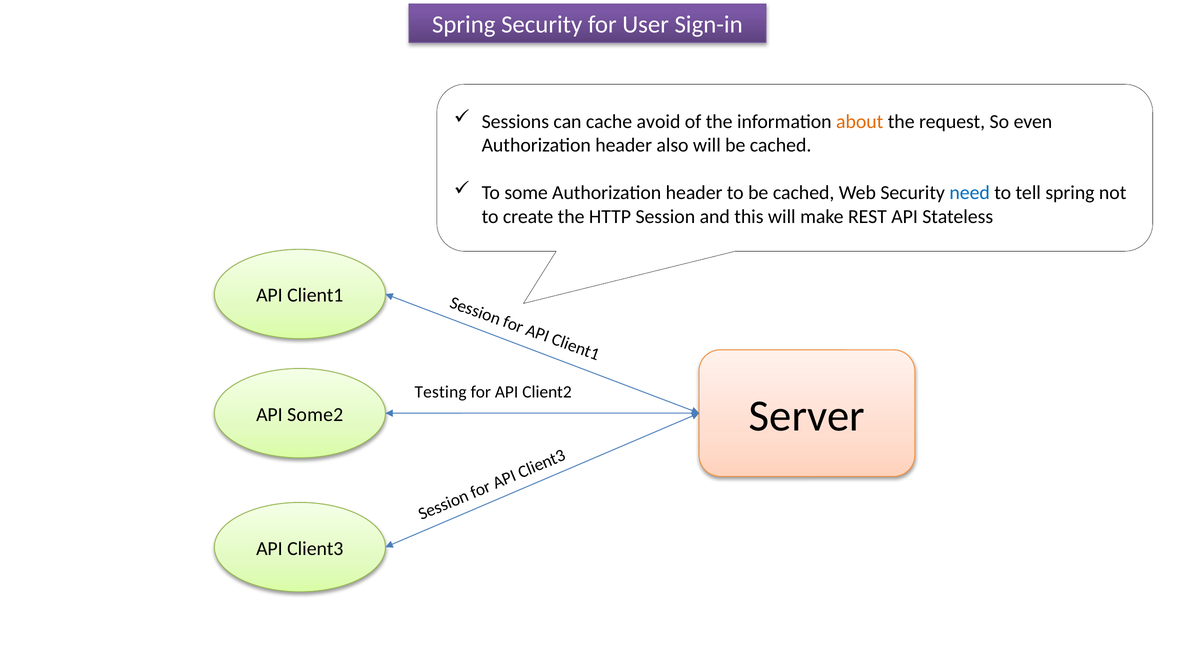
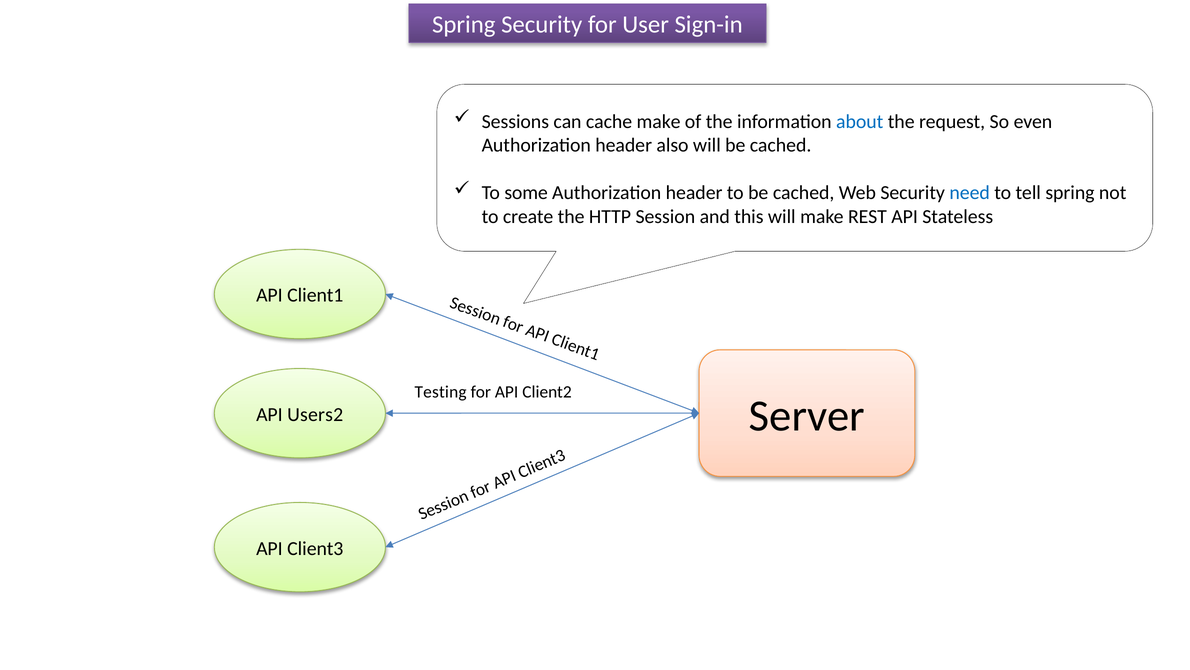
cache avoid: avoid -> make
about colour: orange -> blue
Some2: Some2 -> Users2
